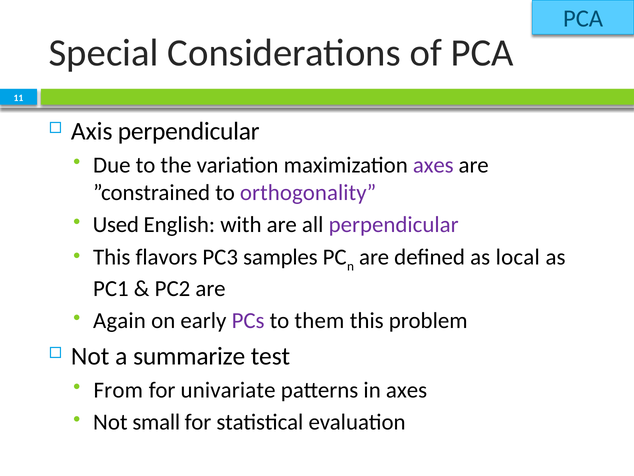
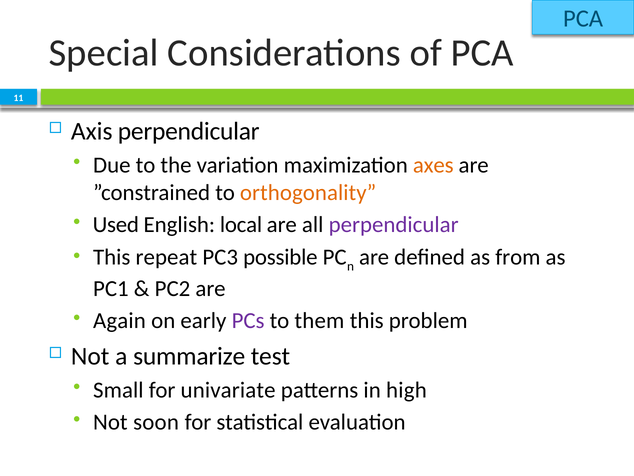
axes at (433, 165) colour: purple -> orange
orthogonality colour: purple -> orange
with: with -> local
flavors: flavors -> repeat
samples: samples -> possible
local: local -> from
From: From -> Small
in axes: axes -> high
small: small -> soon
